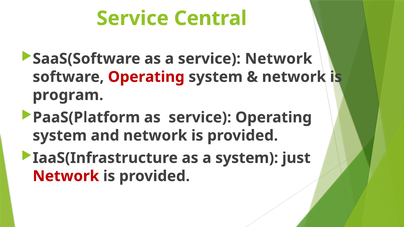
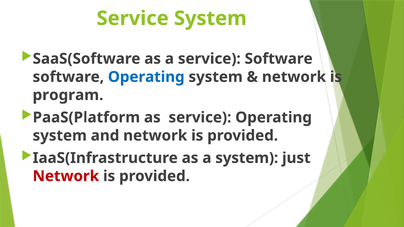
Service Central: Central -> System
service Network: Network -> Software
Operating at (146, 77) colour: red -> blue
